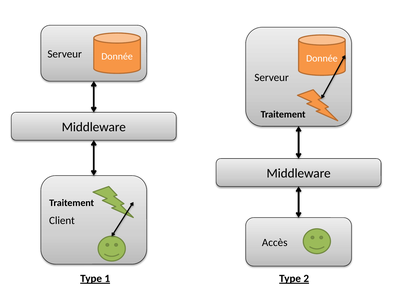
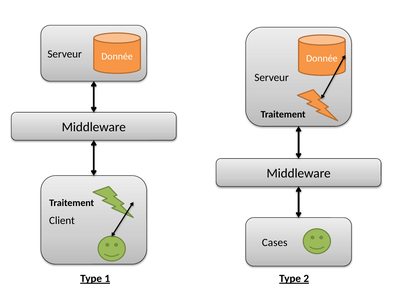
Accès: Accès -> Cases
